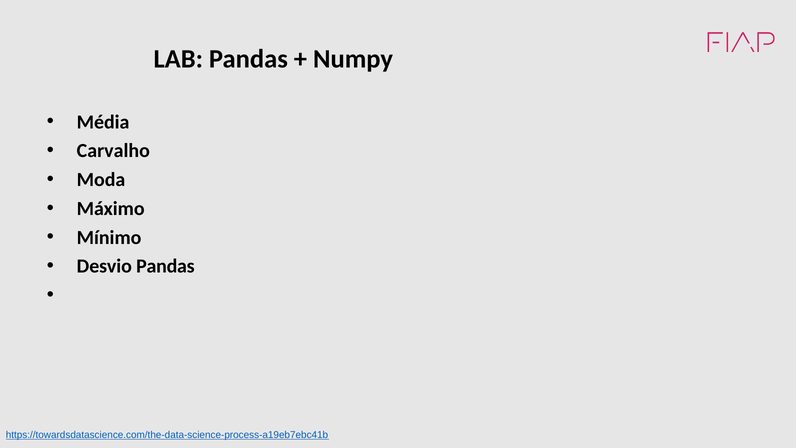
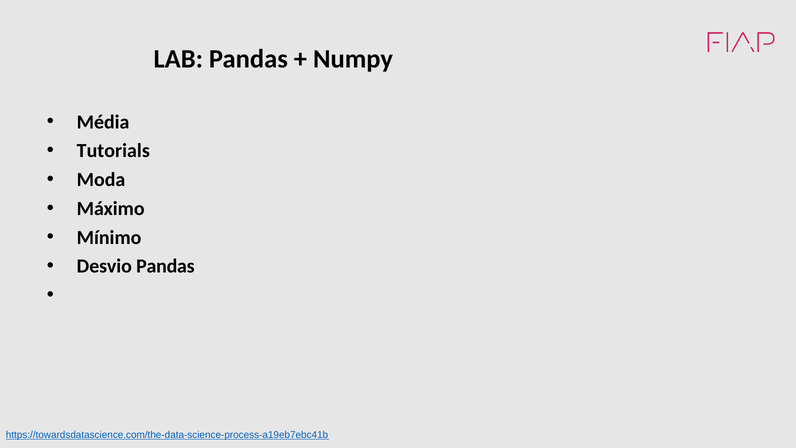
Carvalho: Carvalho -> Tutorials
